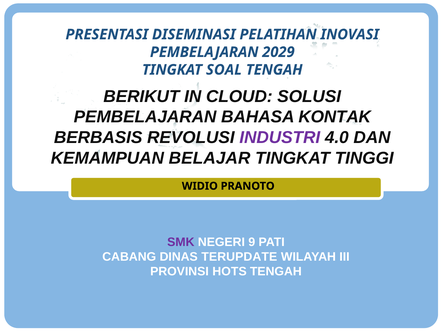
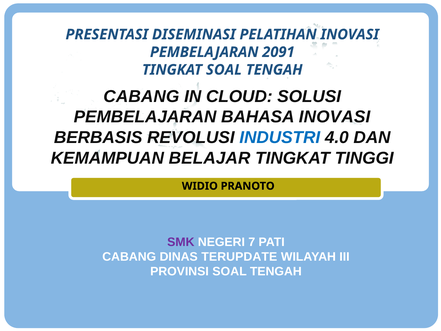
2029: 2029 -> 2091
BERIKUT at (141, 96): BERIKUT -> CABANG
BAHASA KONTAK: KONTAK -> INOVASI
INDUSTRI colour: purple -> blue
9: 9 -> 7
PROVINSI HOTS: HOTS -> SOAL
